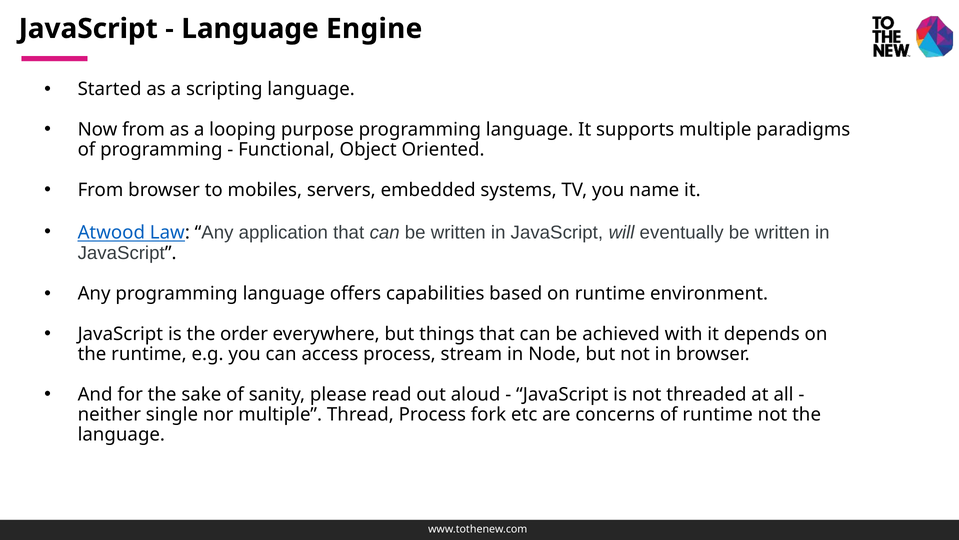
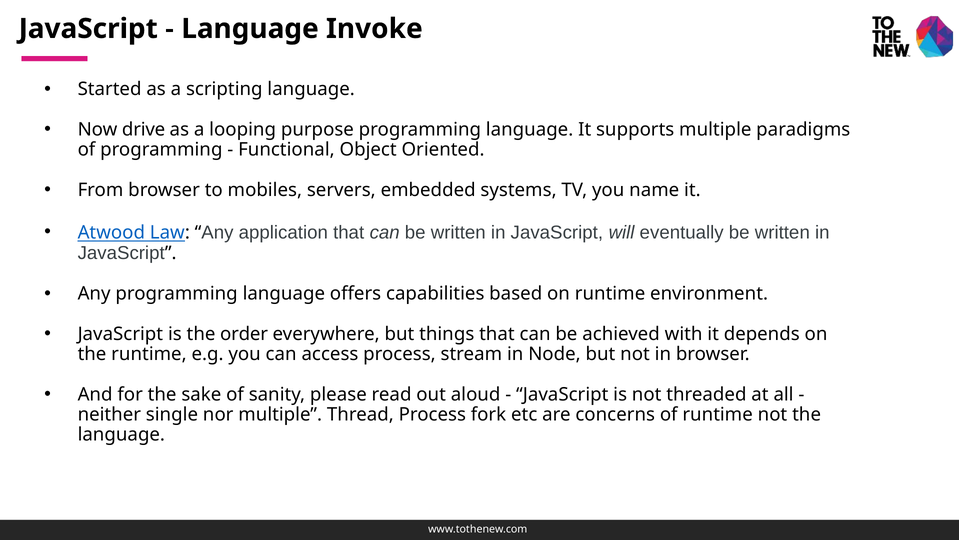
Engine: Engine -> Invoke
Now from: from -> drive
